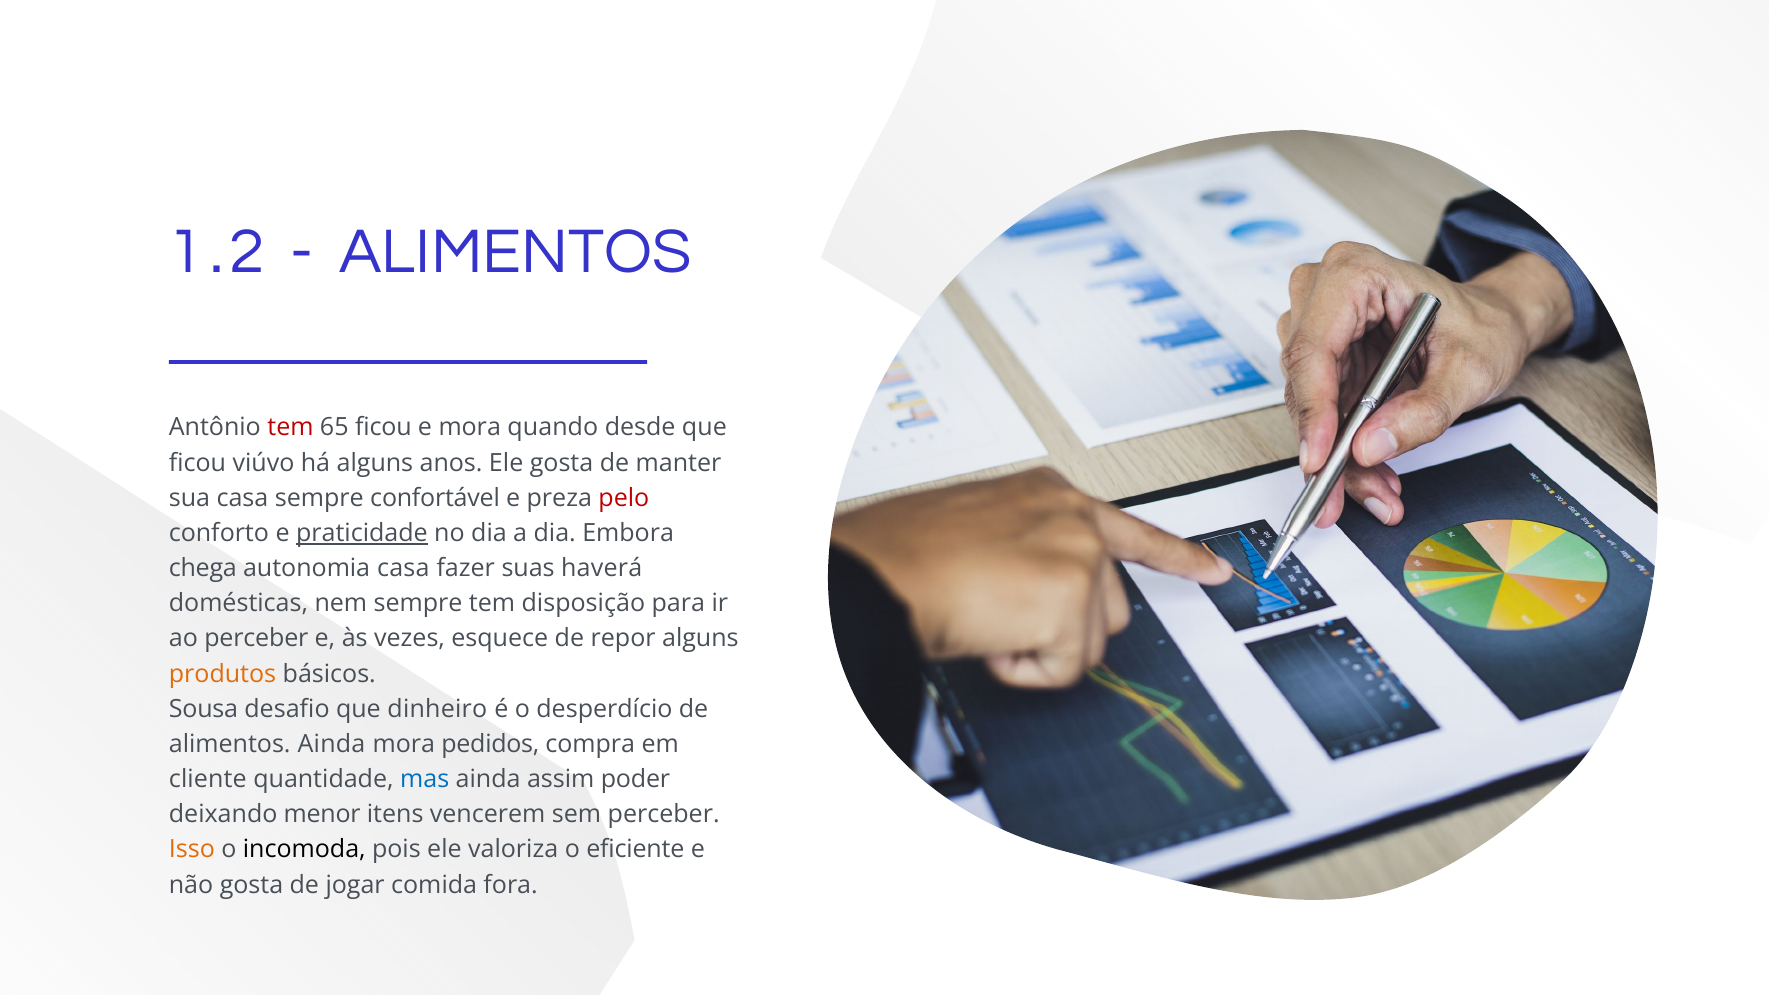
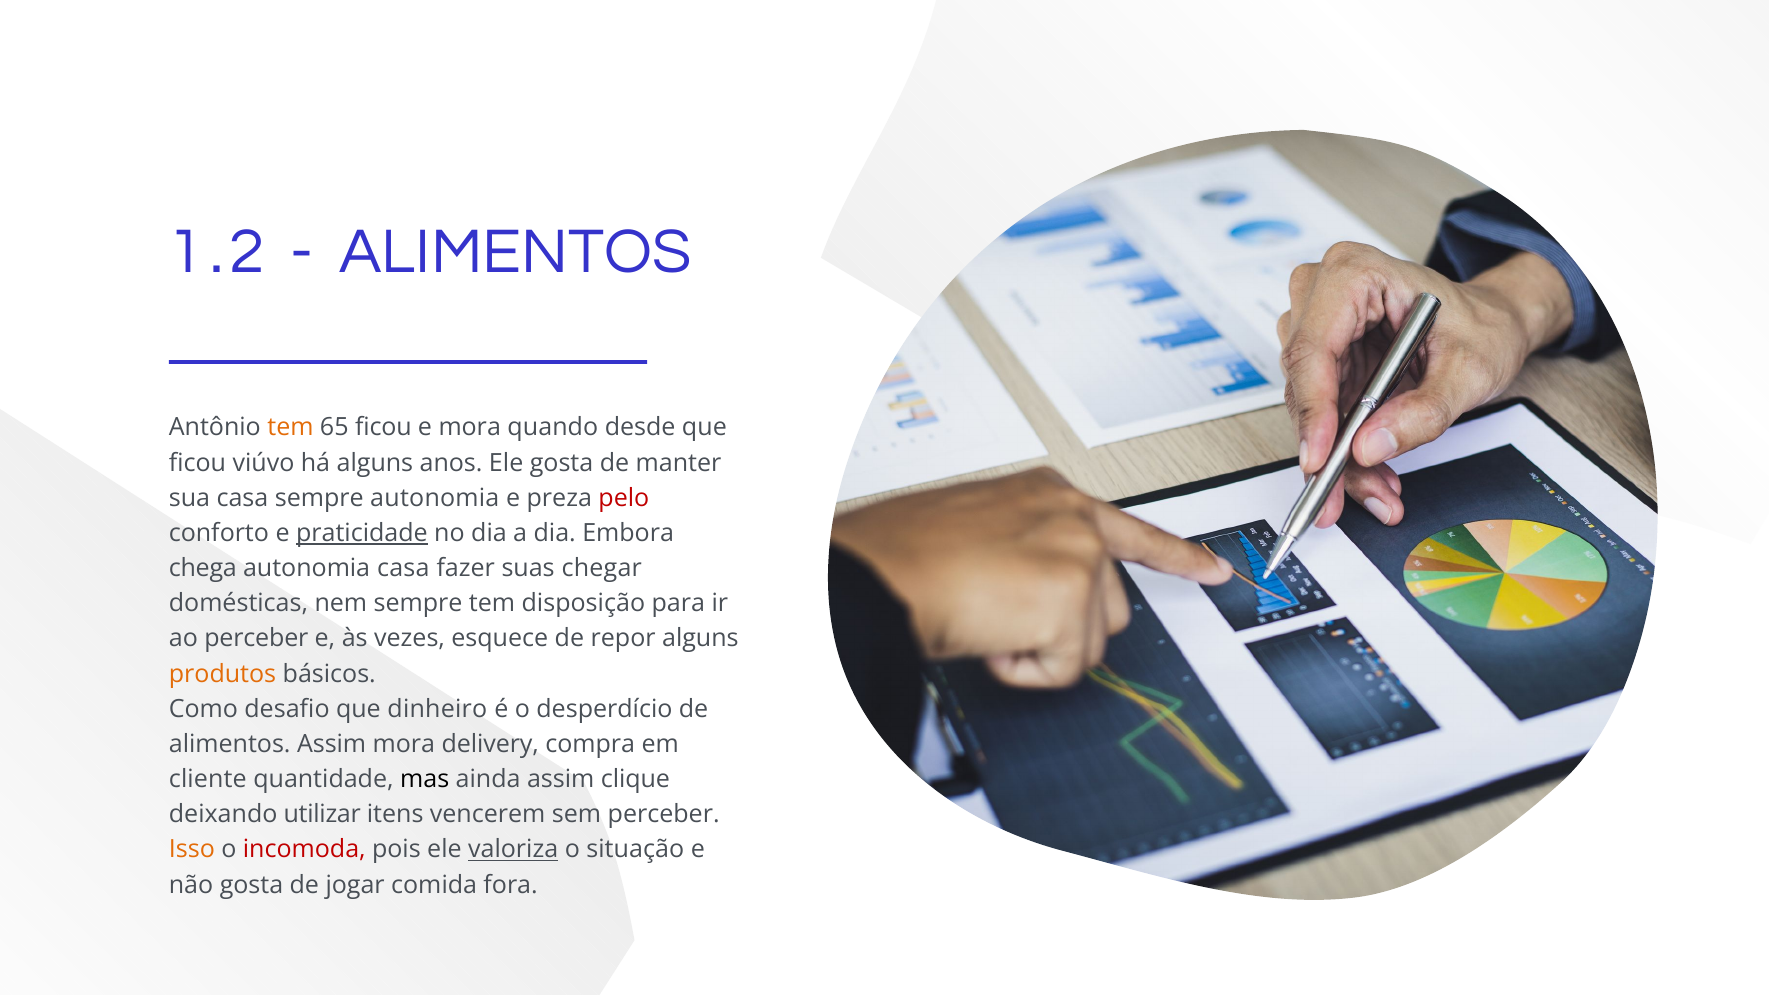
tem at (290, 428) colour: red -> orange
sempre confortável: confortável -> autonomia
haverá: haverá -> chegar
Sousa: Sousa -> Como
alimentos Ainda: Ainda -> Assim
pedidos: pedidos -> delivery
mas colour: blue -> black
poder: poder -> clique
menor: menor -> utilizar
incomoda colour: black -> red
valoriza underline: none -> present
eficiente: eficiente -> situação
